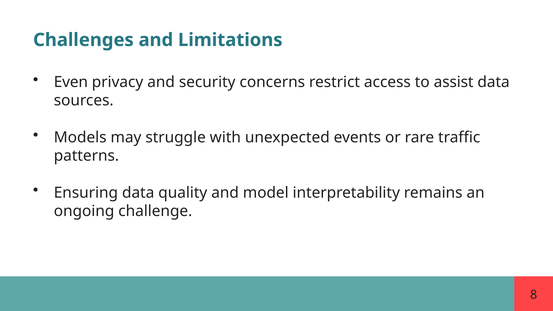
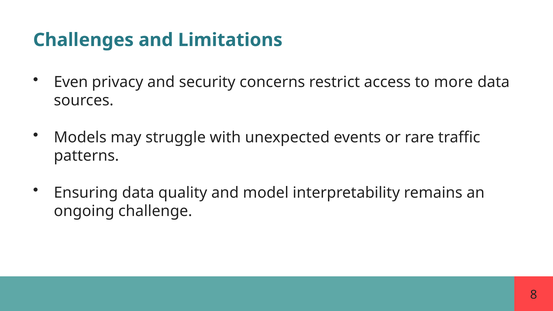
assist: assist -> more
